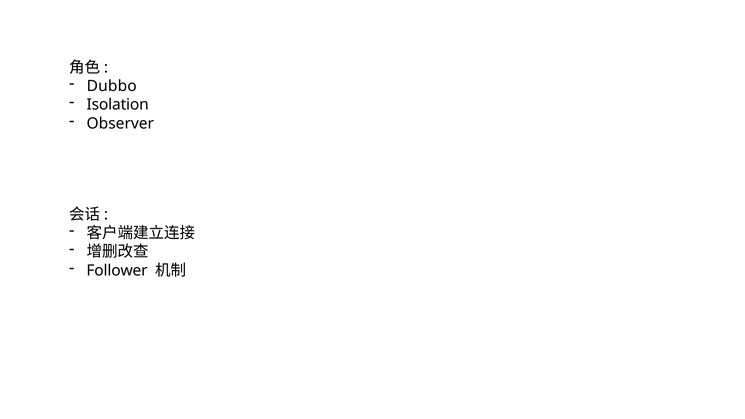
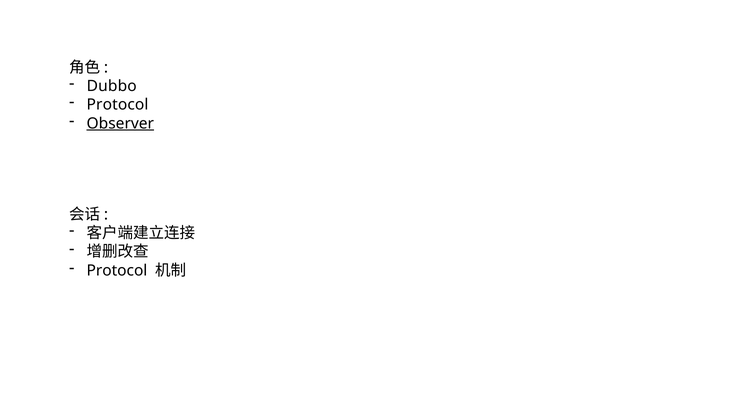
Isolation at (118, 105): Isolation -> Protocol
Observer underline: none -> present
Follower at (117, 270): Follower -> Protocol
